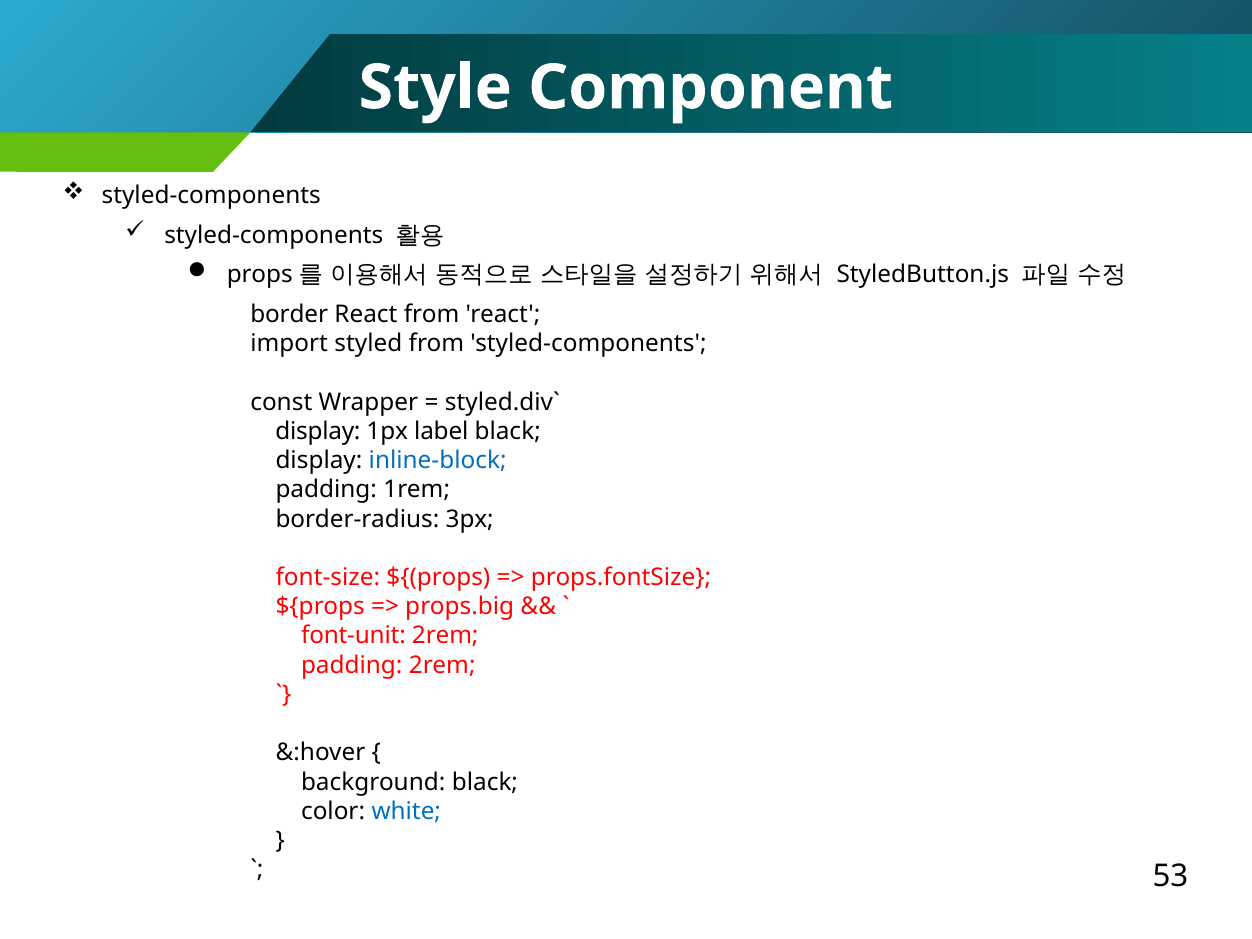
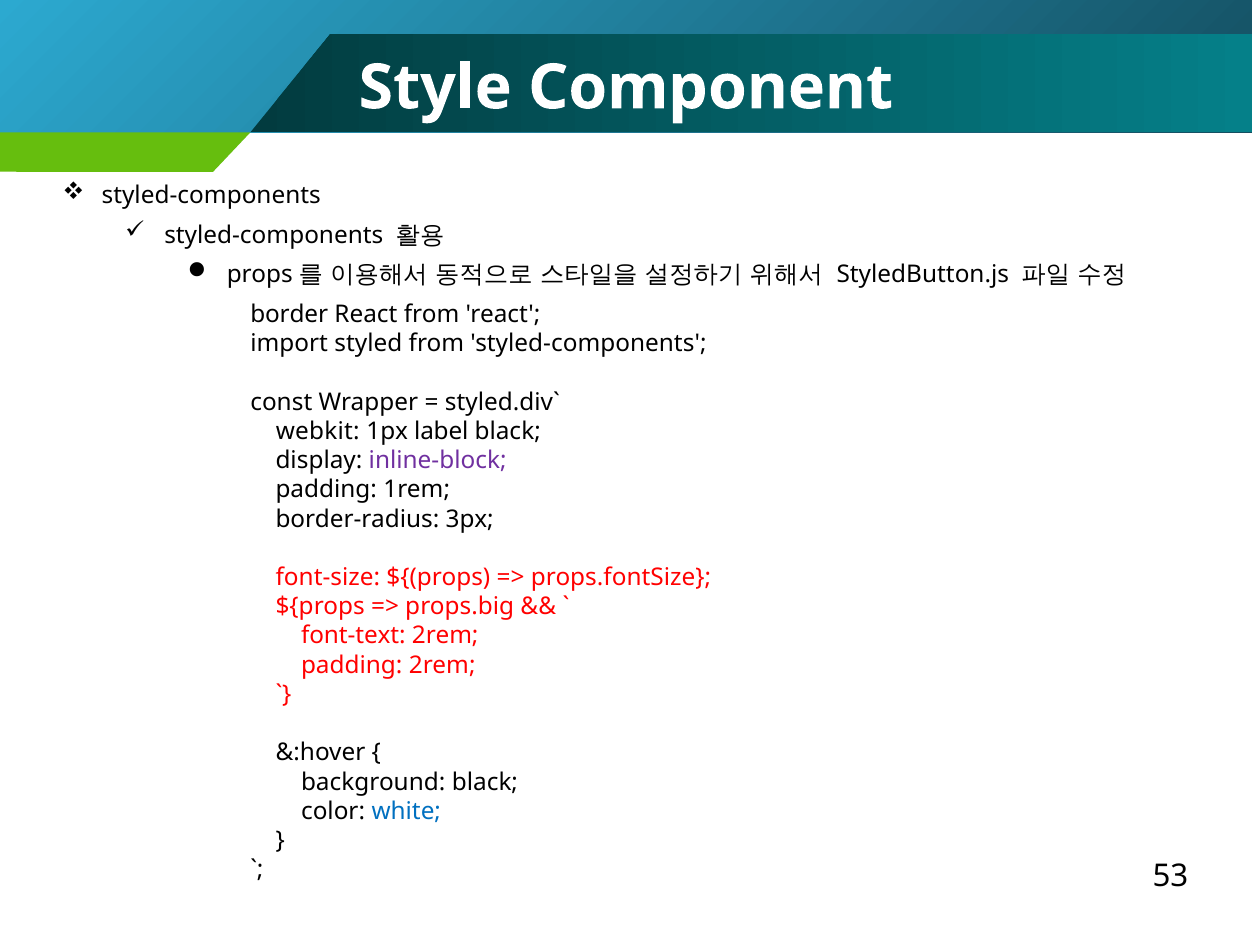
display at (318, 431): display -> webkit
inline-block colour: blue -> purple
font-unit: font-unit -> font-text
